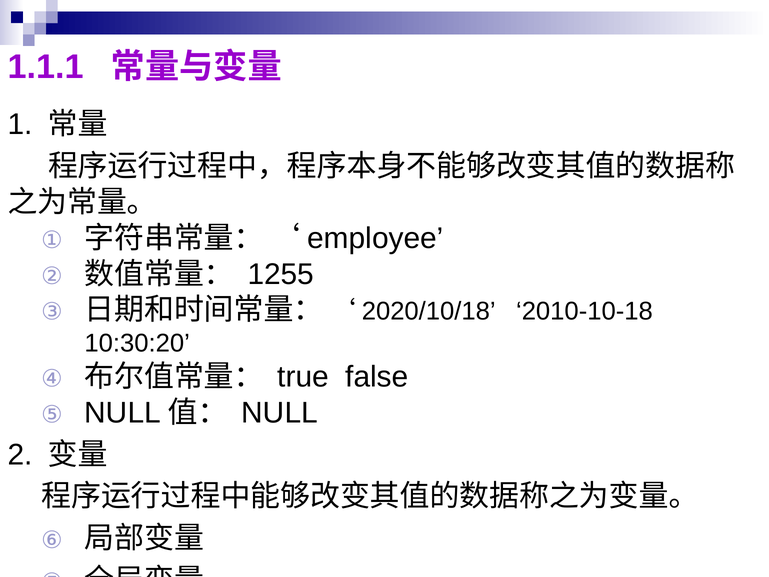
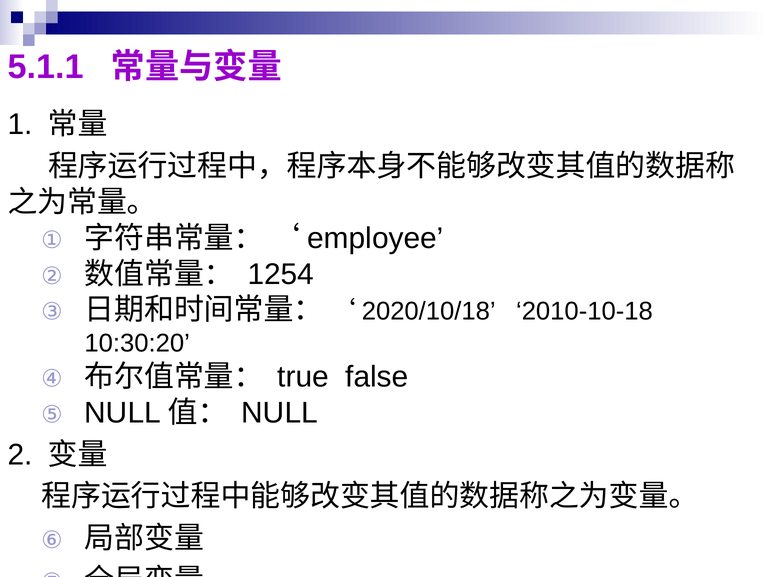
1.1.1: 1.1.1 -> 5.1.1
1255: 1255 -> 1254
